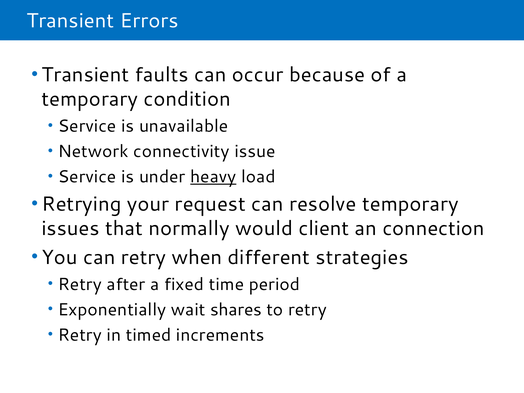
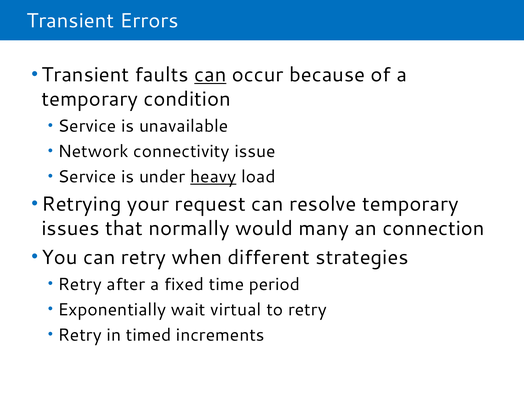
can at (210, 75) underline: none -> present
client: client -> many
shares: shares -> virtual
